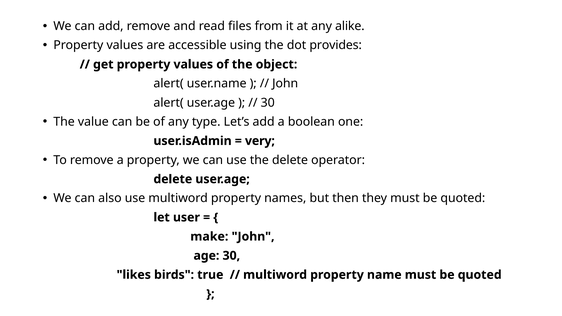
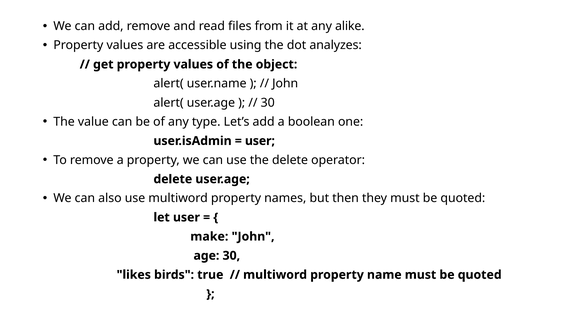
provides: provides -> analyzes
very at (260, 141): very -> user
